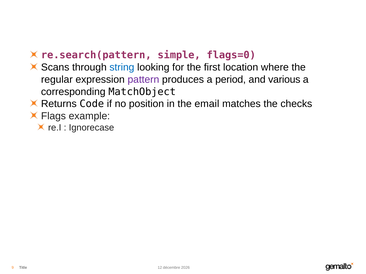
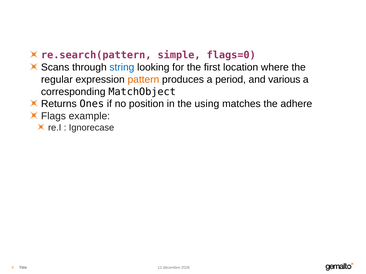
pattern colour: purple -> orange
Code: Code -> Ones
email: email -> using
checks: checks -> adhere
